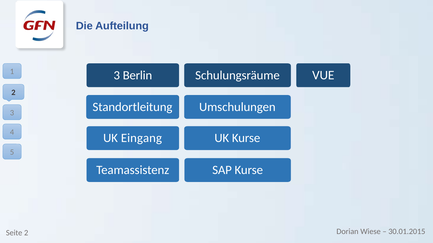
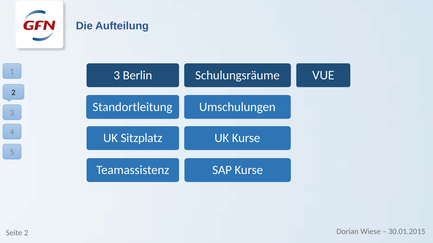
Eingang: Eingang -> Sitzplatz
